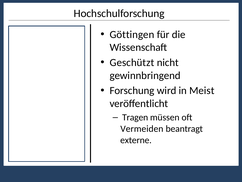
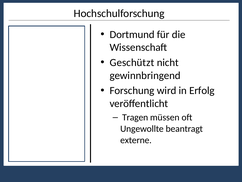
Göttingen: Göttingen -> Dortmund
Meist: Meist -> Erfolg
Vermeiden: Vermeiden -> Ungewollte
